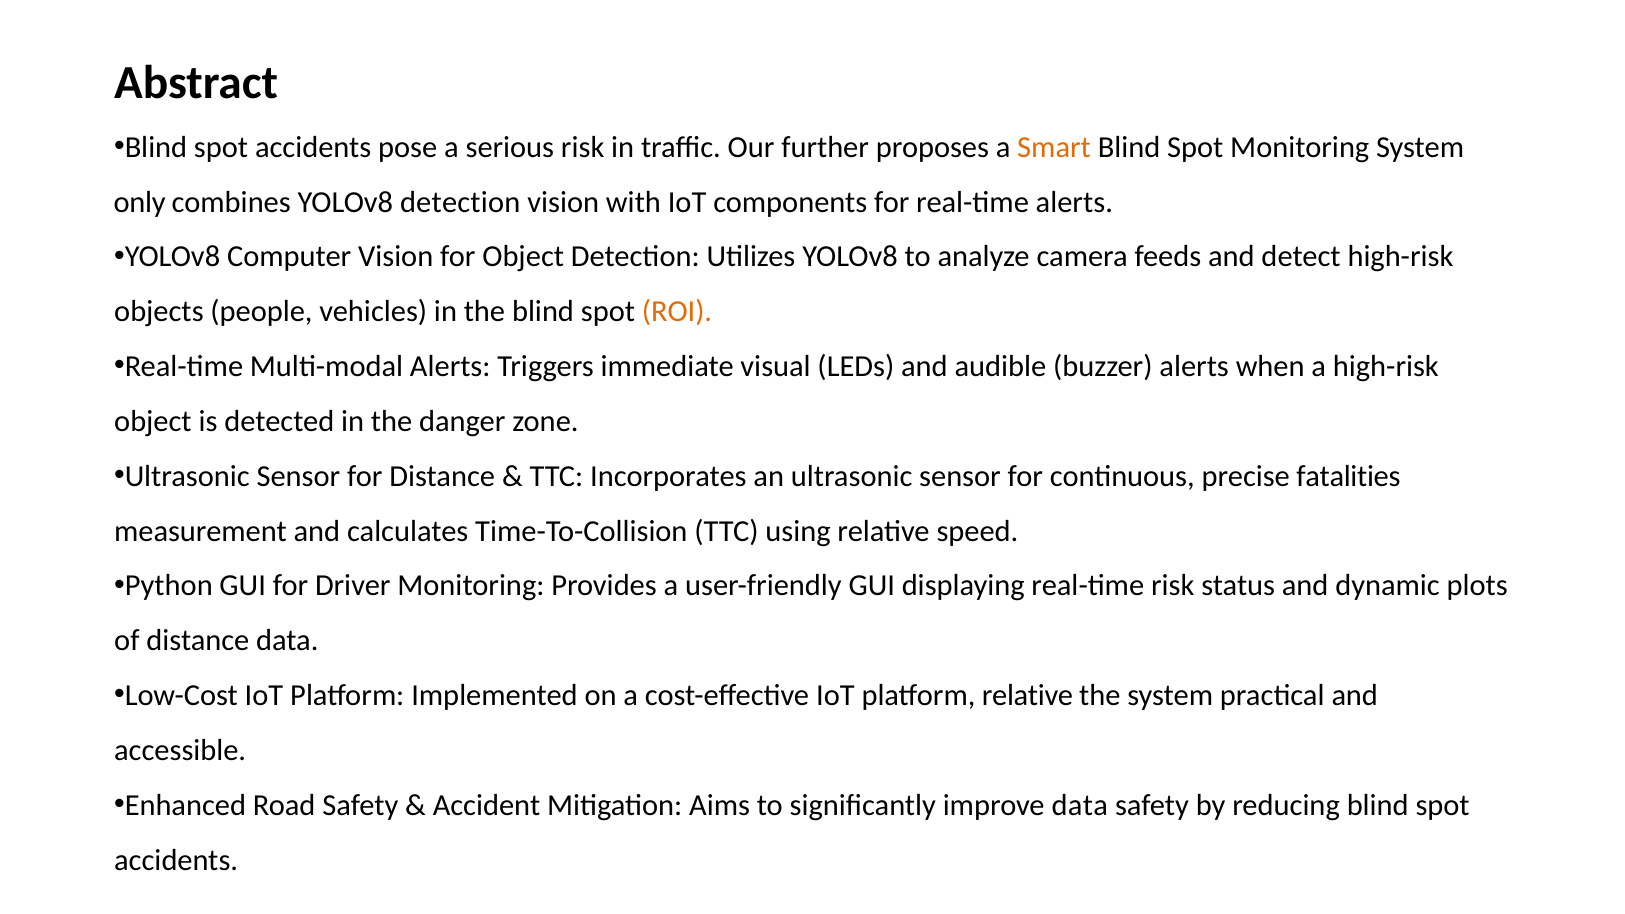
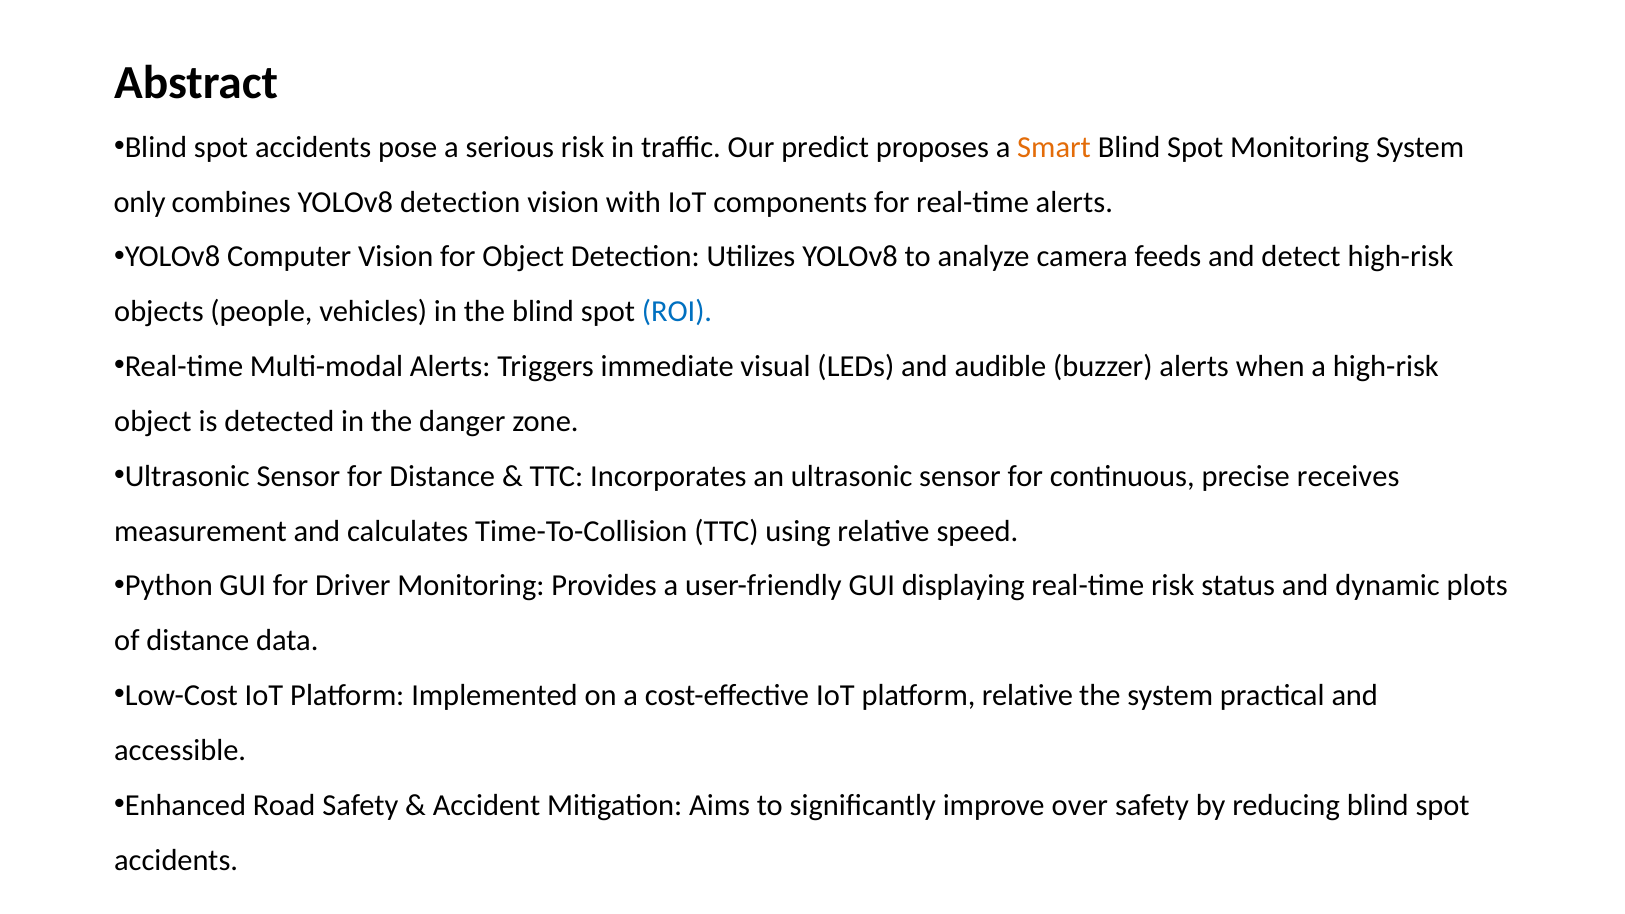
further: further -> predict
ROI colour: orange -> blue
fatalities: fatalities -> receives
improve data: data -> over
